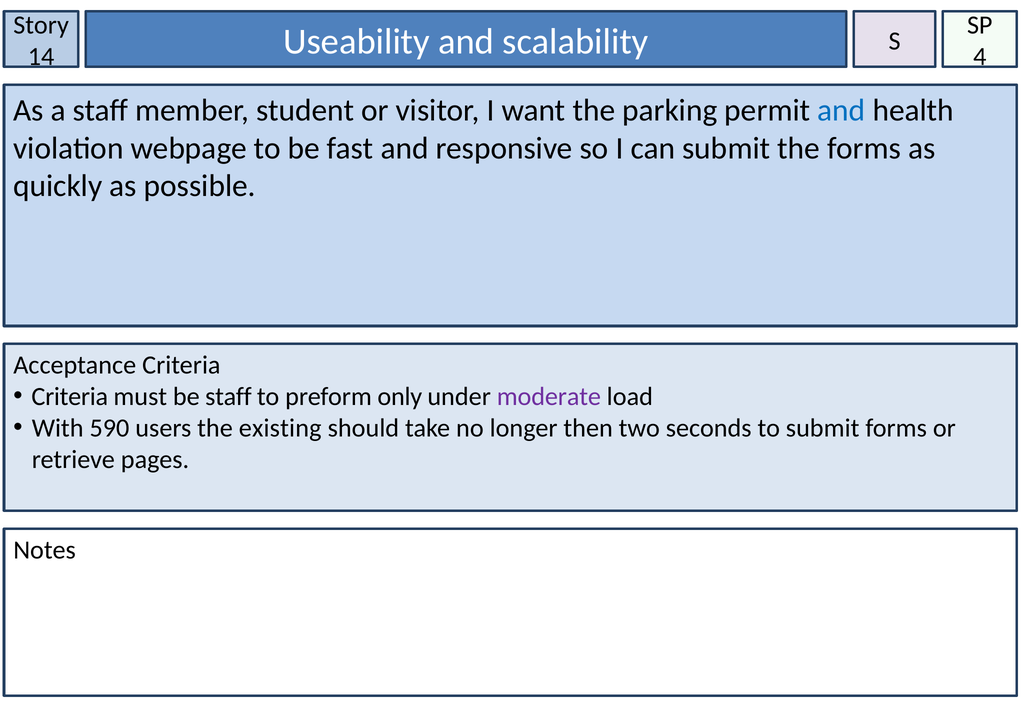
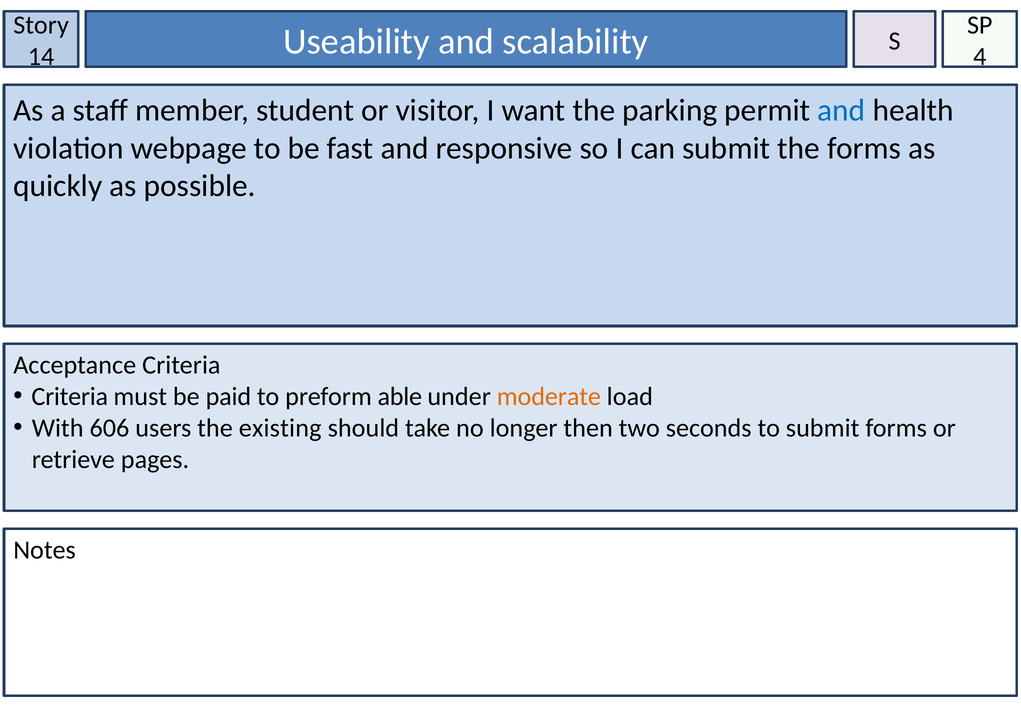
be staff: staff -> paid
only: only -> able
moderate colour: purple -> orange
590: 590 -> 606
